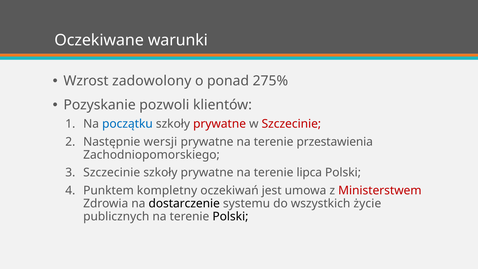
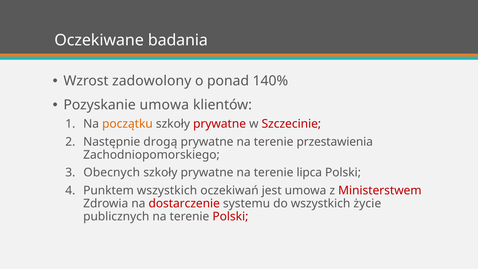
warunki: warunki -> badania
275%: 275% -> 140%
Pozyskanie pozwoli: pozwoli -> umowa
początku colour: blue -> orange
wersji: wersji -> drogą
Szczecinie at (112, 173): Szczecinie -> Obecnych
Punktem kompletny: kompletny -> wszystkich
dostarczenie colour: black -> red
Polski at (230, 216) colour: black -> red
